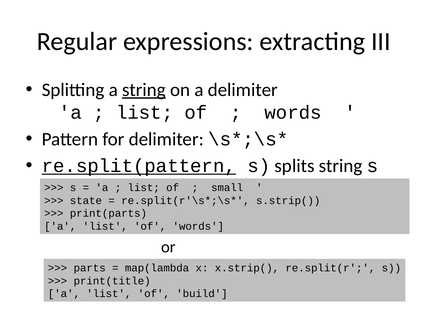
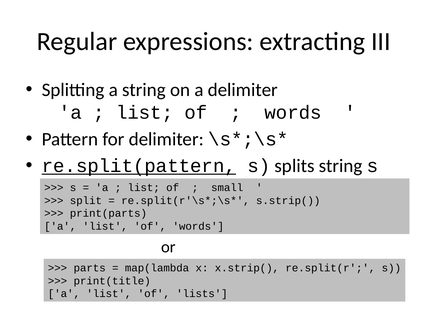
string at (144, 90) underline: present -> none
state: state -> split
build: build -> lists
